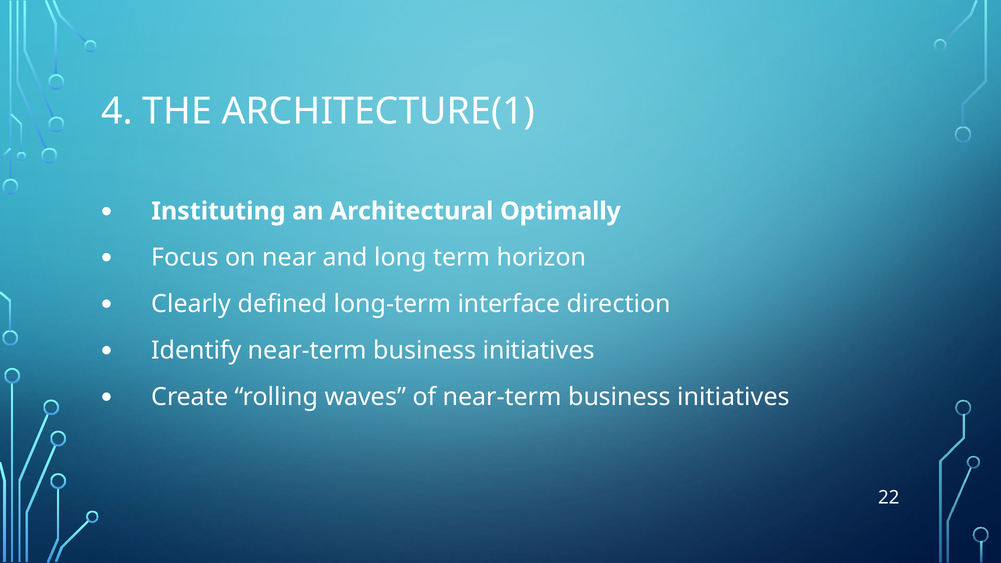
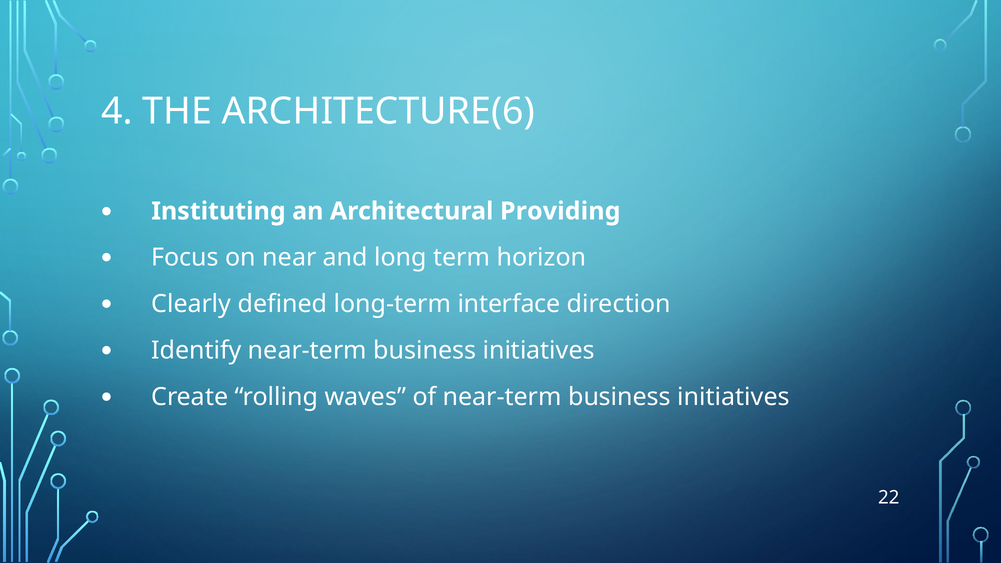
ARCHITECTURE(1: ARCHITECTURE(1 -> ARCHITECTURE(6
Optimally: Optimally -> Providing
